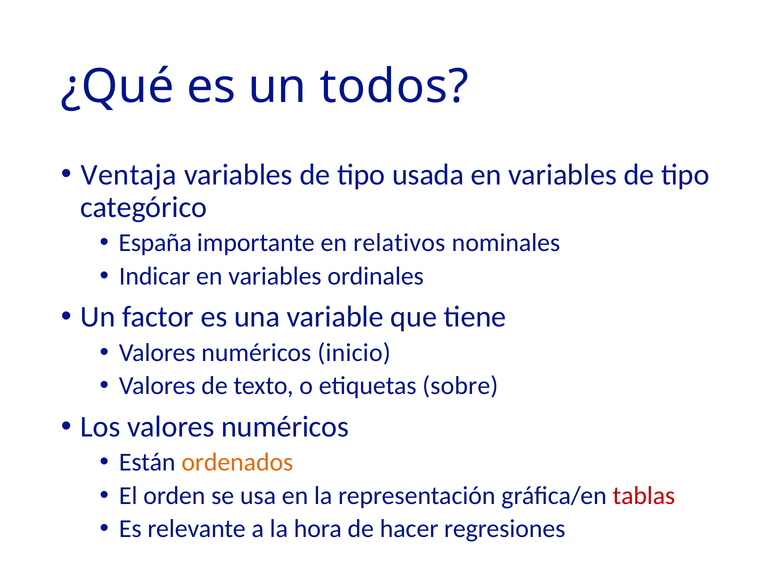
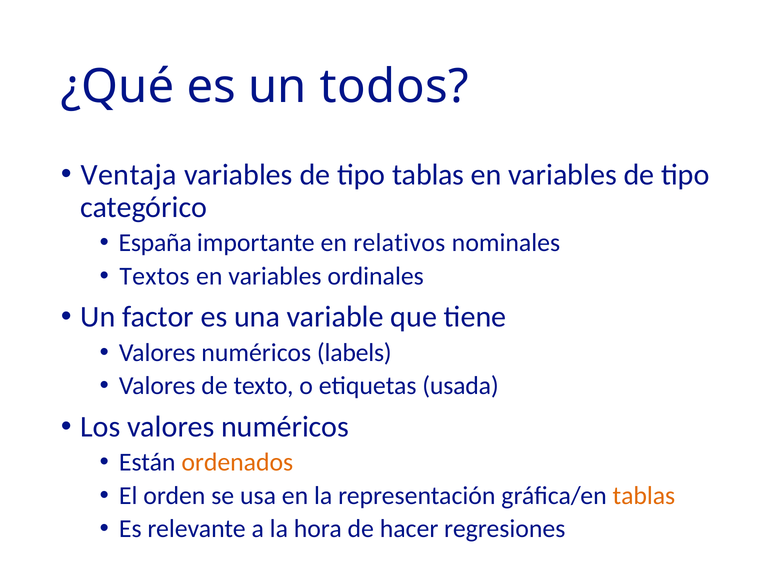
tipo usada: usada -> tablas
Indicar: Indicar -> Textos
inicio: inicio -> labels
sobre: sobre -> usada
tablas at (644, 495) colour: red -> orange
